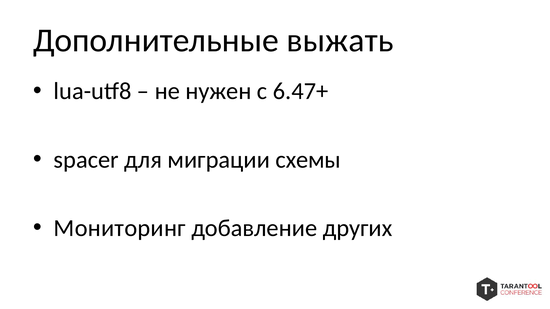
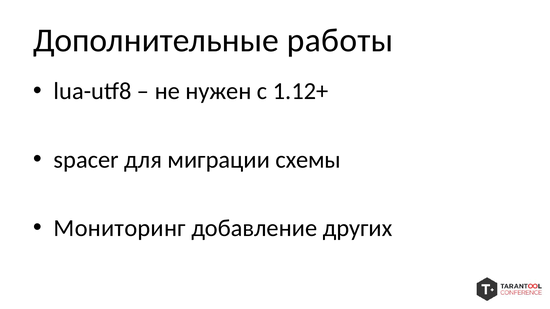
выжать: выжать -> работы
6.47+: 6.47+ -> 1.12+
